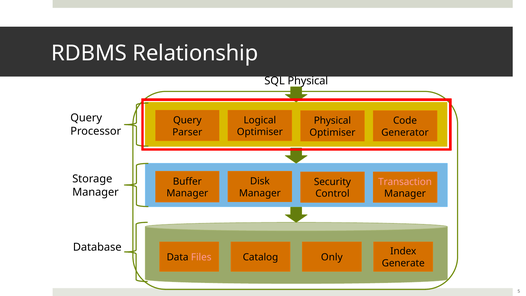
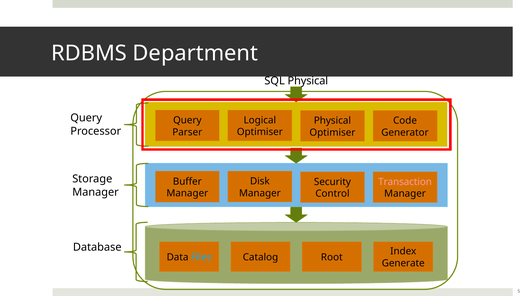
Relationship: Relationship -> Department
Files colour: pink -> light blue
Only: Only -> Root
